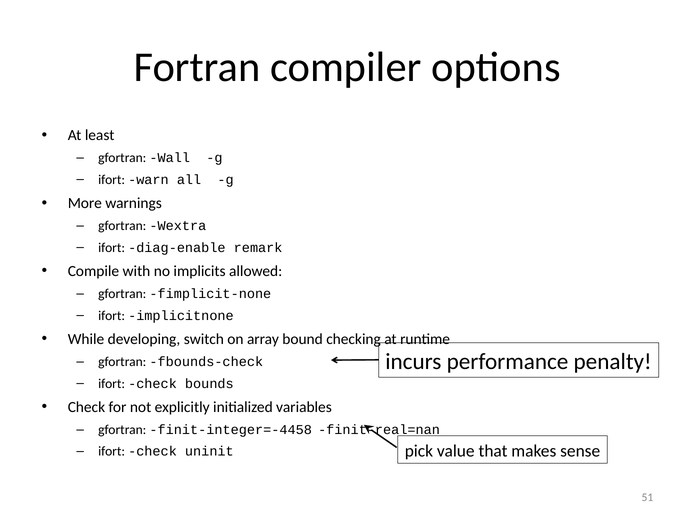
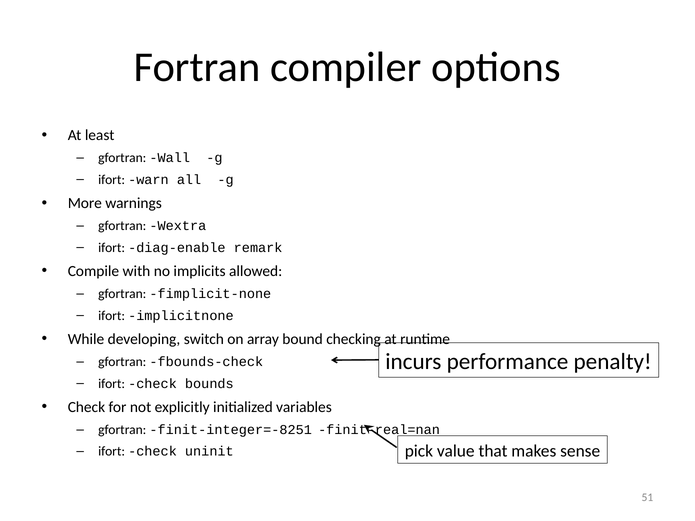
finit-integer=-4458: finit-integer=-4458 -> finit-integer=-8251
